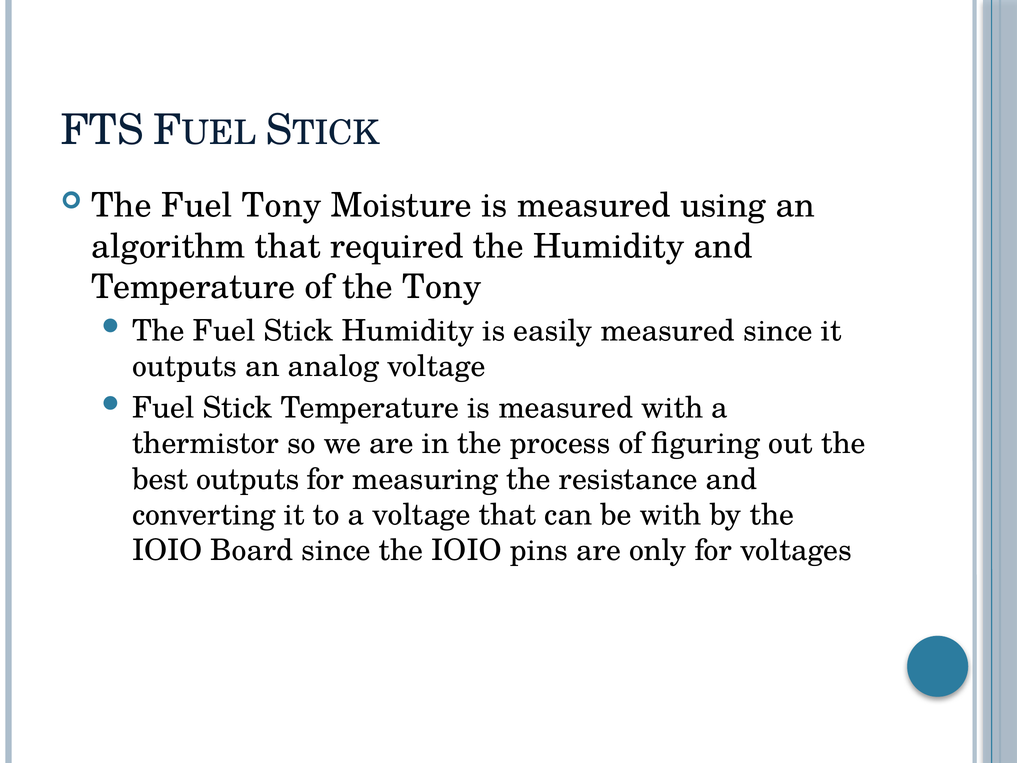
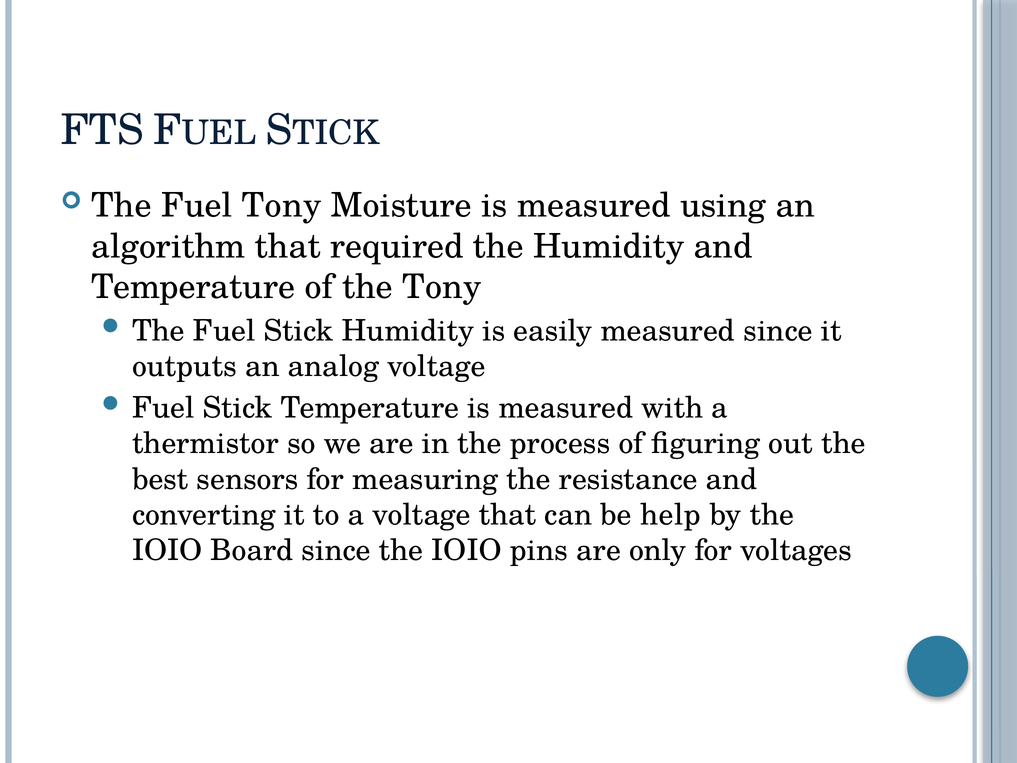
best outputs: outputs -> sensors
be with: with -> help
